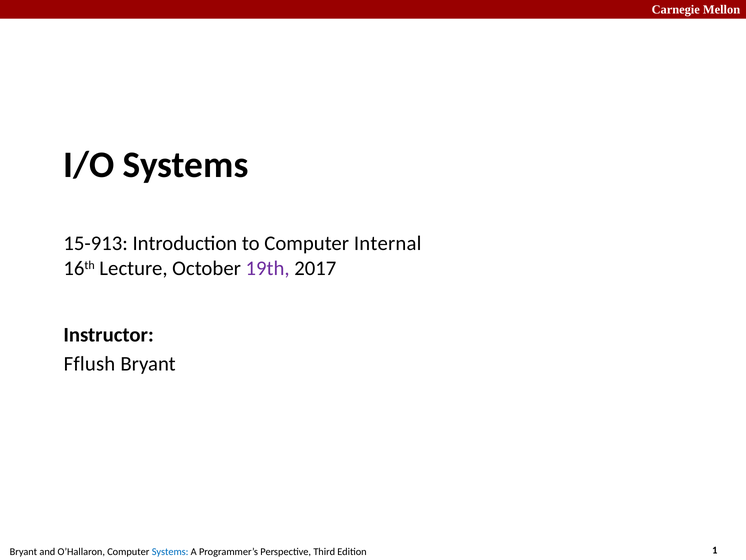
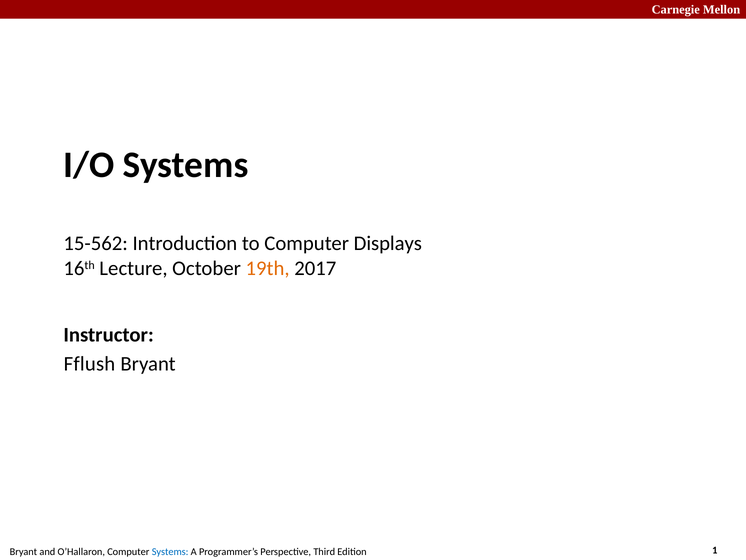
15-913: 15-913 -> 15-562
Internal: Internal -> Displays
19th colour: purple -> orange
